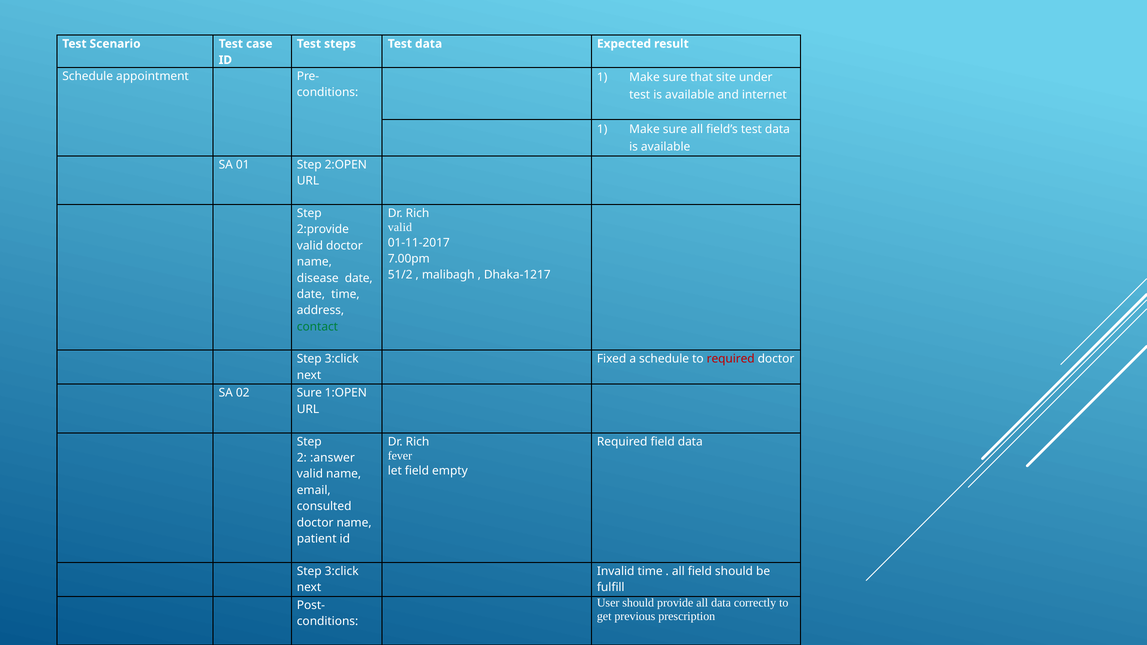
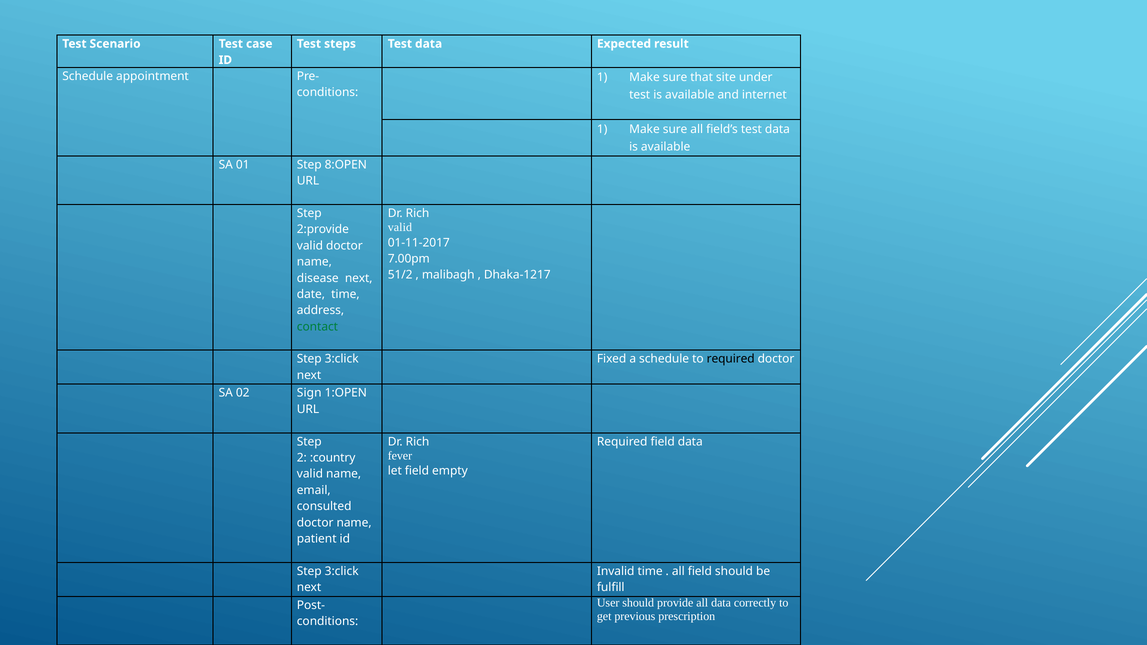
2:OPEN: 2:OPEN -> 8:OPEN
disease date: date -> next
required at (731, 359) colour: red -> black
02 Sure: Sure -> Sign
:answer: :answer -> :country
